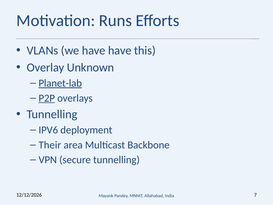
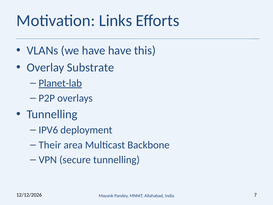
Runs: Runs -> Links
Unknown: Unknown -> Substrate
P2P underline: present -> none
